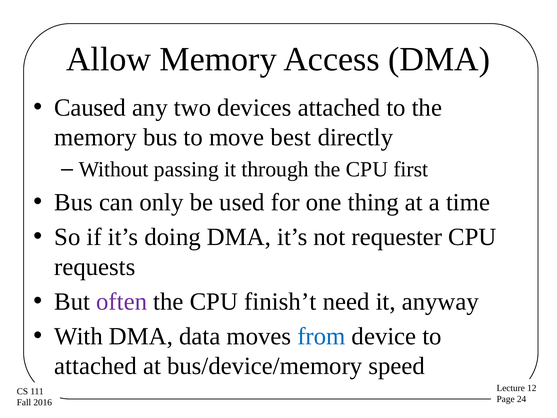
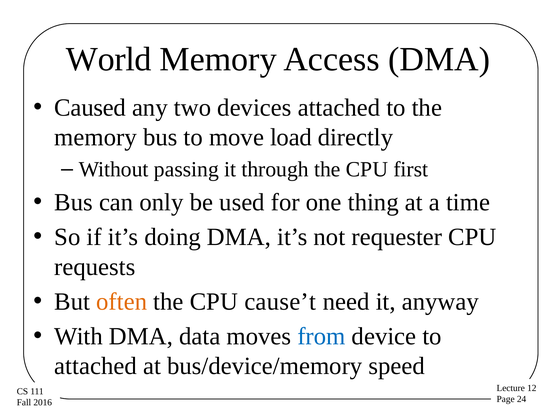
Allow: Allow -> World
best: best -> load
often colour: purple -> orange
finish’t: finish’t -> cause’t
